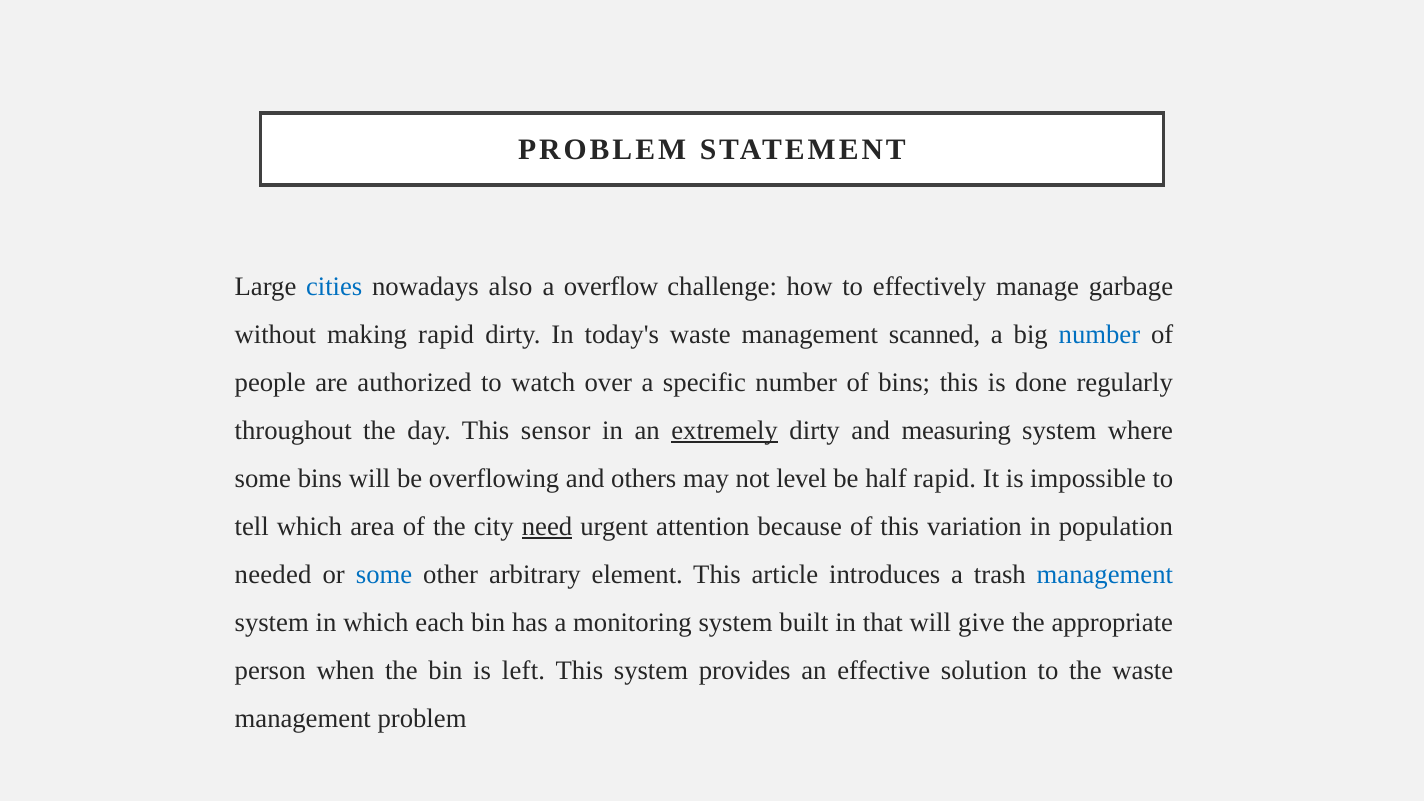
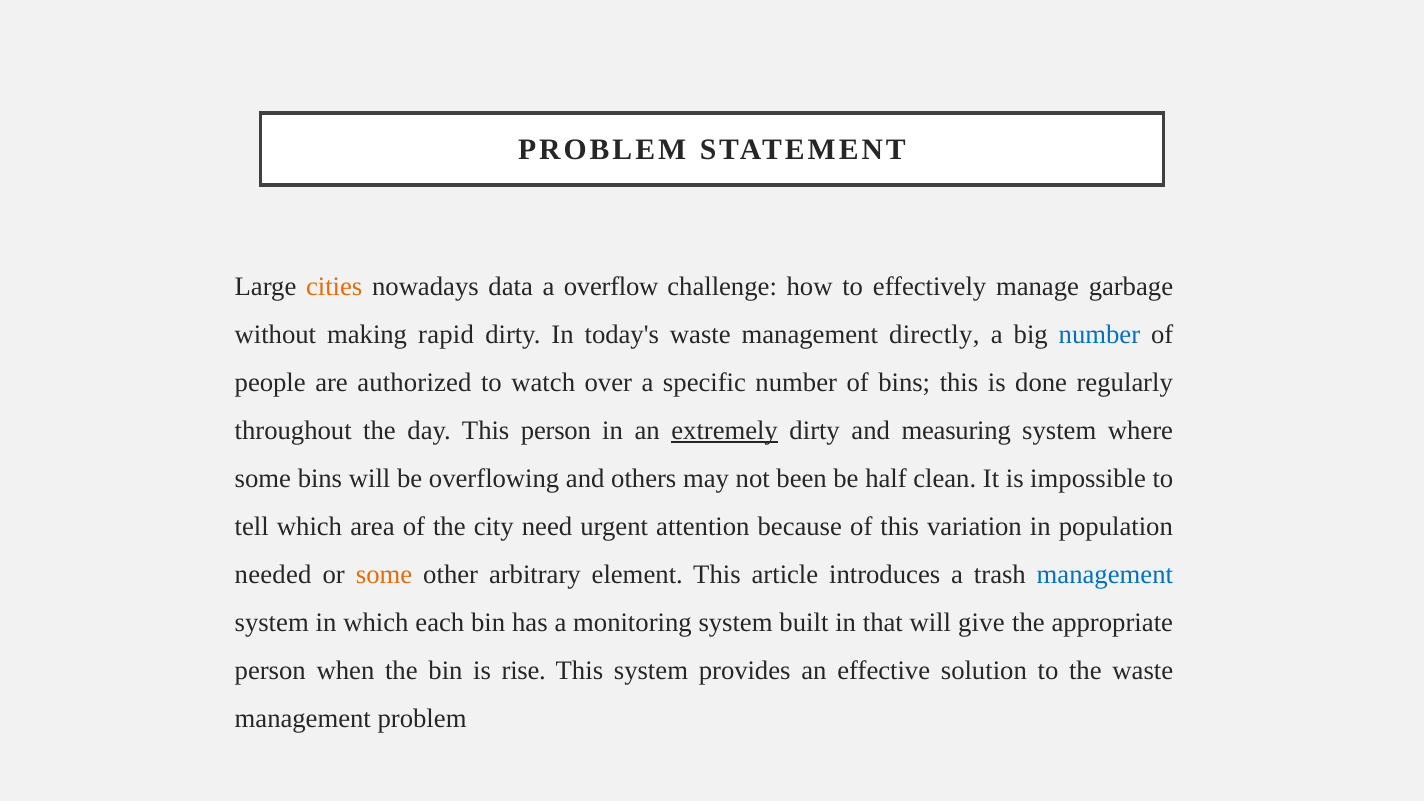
cities colour: blue -> orange
also: also -> data
scanned: scanned -> directly
This sensor: sensor -> person
level: level -> been
half rapid: rapid -> clean
need underline: present -> none
some at (384, 575) colour: blue -> orange
left: left -> rise
